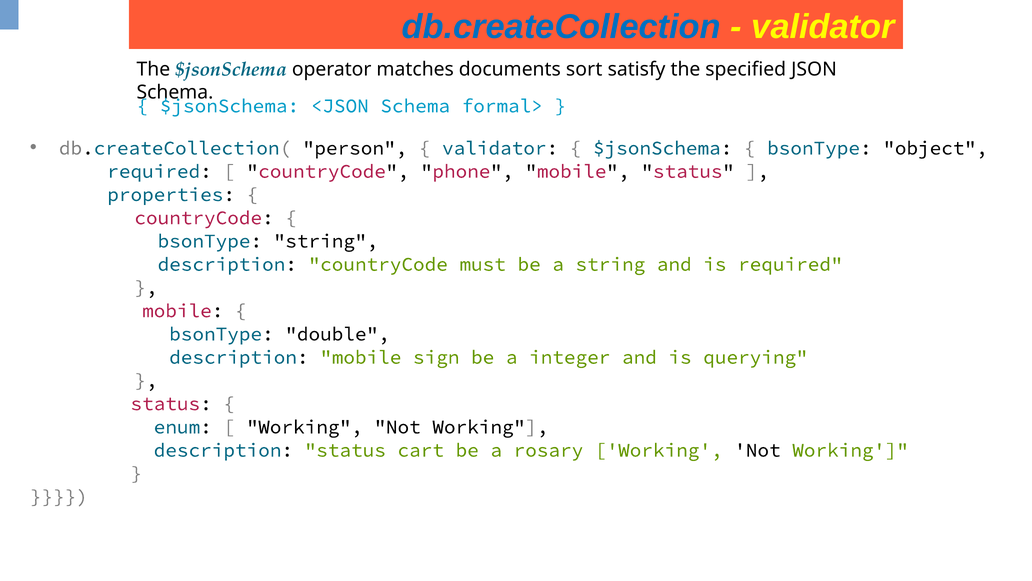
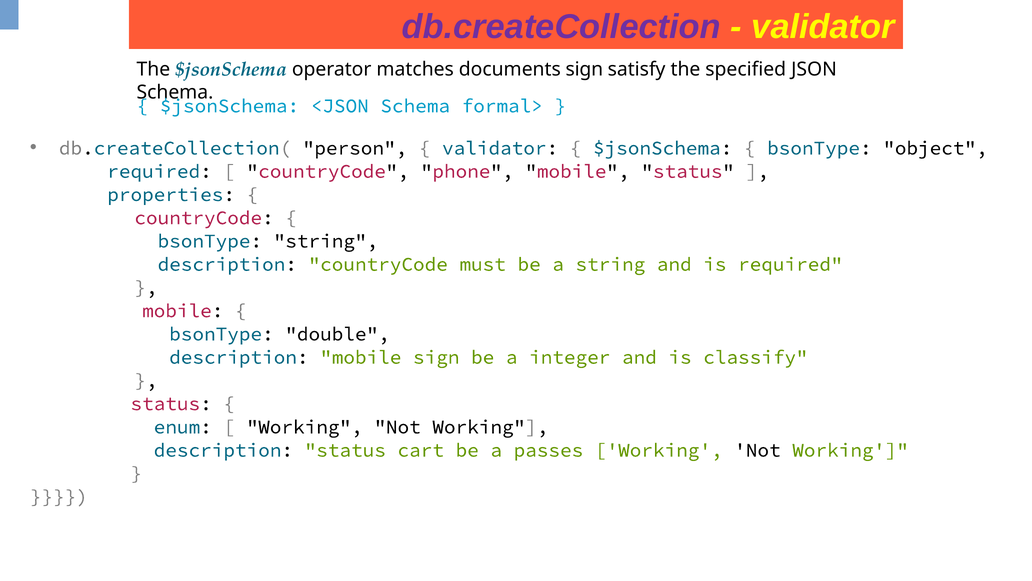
db.createCollection colour: blue -> purple
documents sort: sort -> sign
querying: querying -> classify
rosary: rosary -> passes
